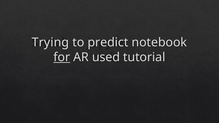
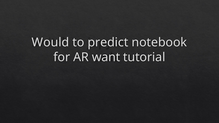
Trying: Trying -> Would
for underline: present -> none
used: used -> want
